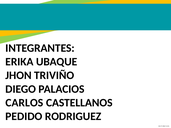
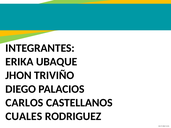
PEDIDO: PEDIDO -> CUALES
